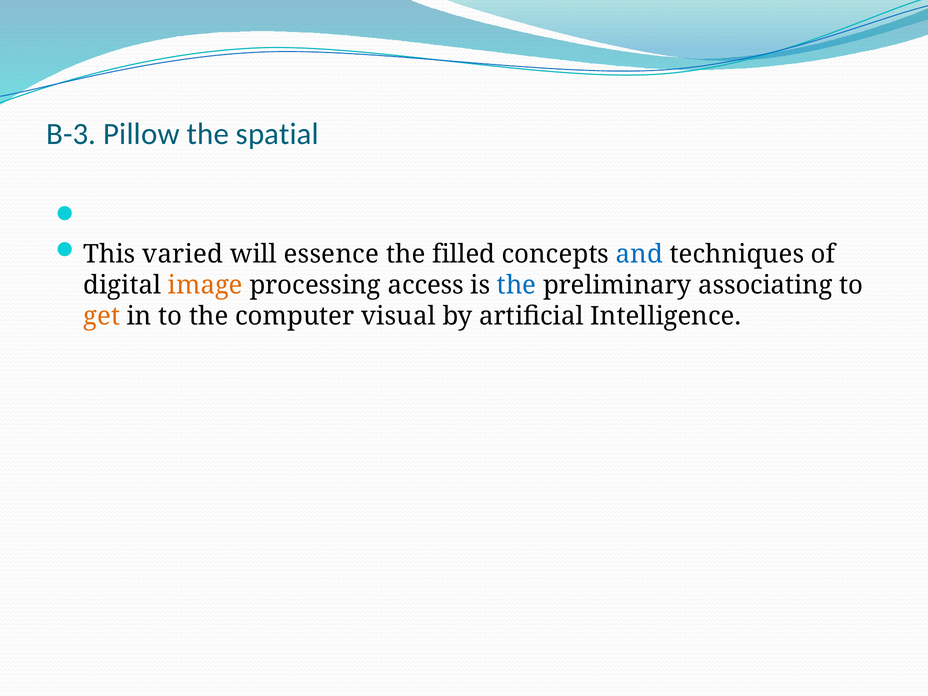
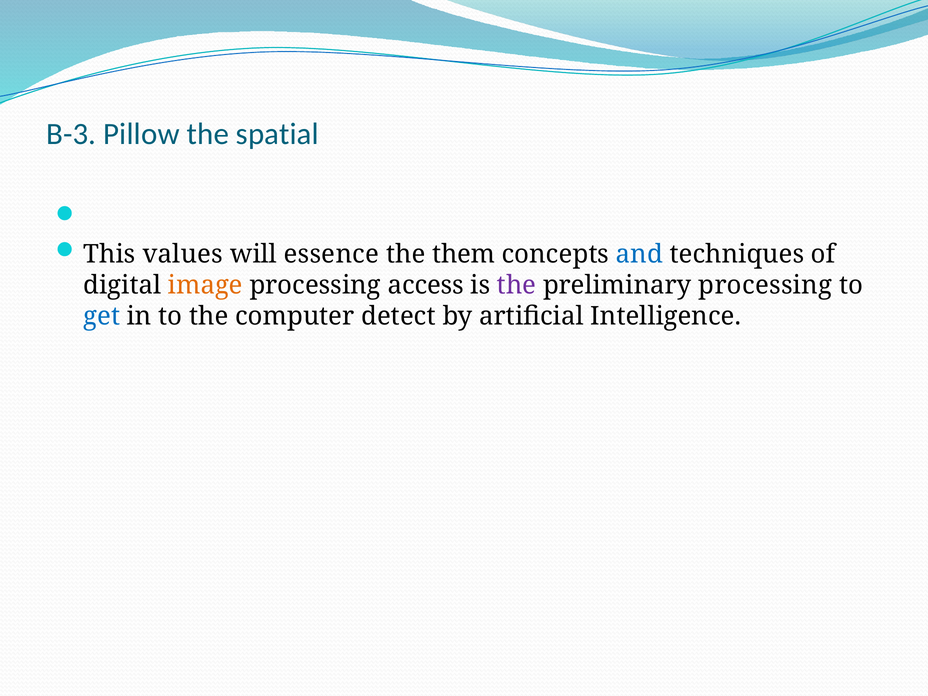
varied: varied -> values
filled: filled -> them
the at (517, 285) colour: blue -> purple
preliminary associating: associating -> processing
get colour: orange -> blue
visual: visual -> detect
